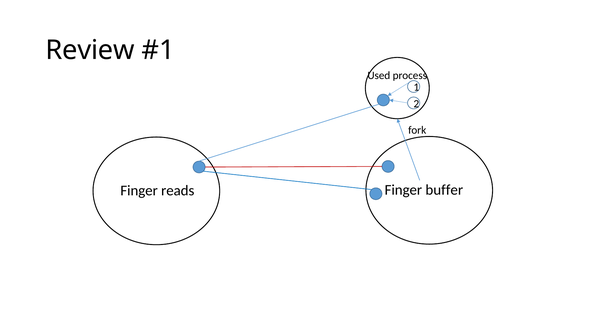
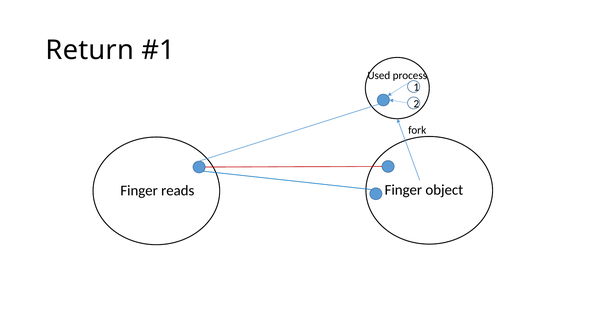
Review: Review -> Return
buffer: buffer -> object
